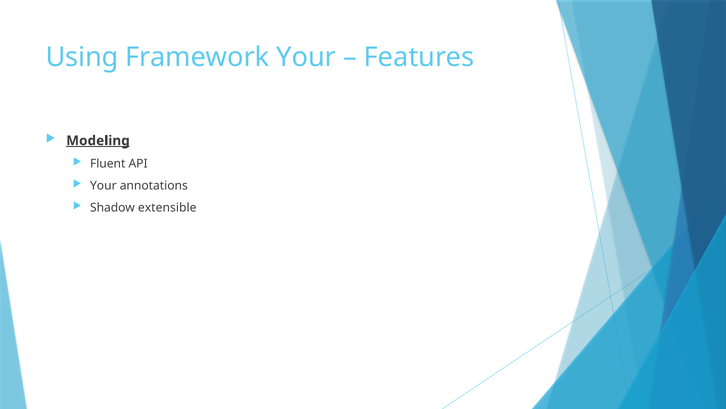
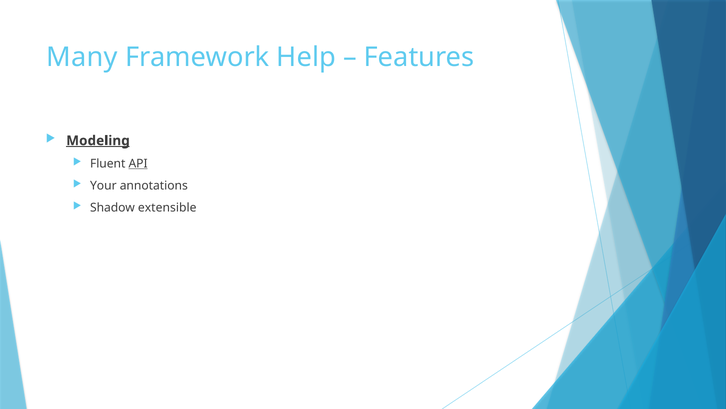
Using: Using -> Many
Framework Your: Your -> Help
API underline: none -> present
